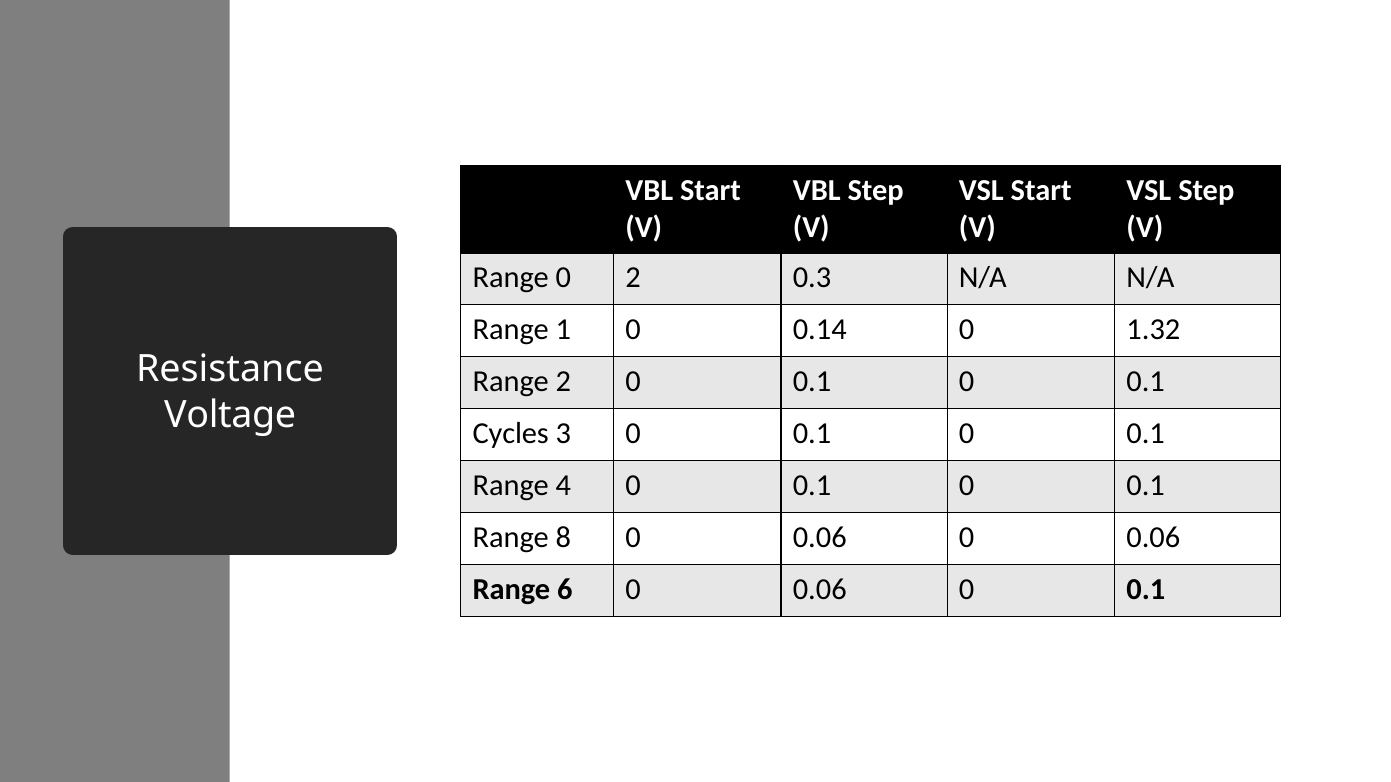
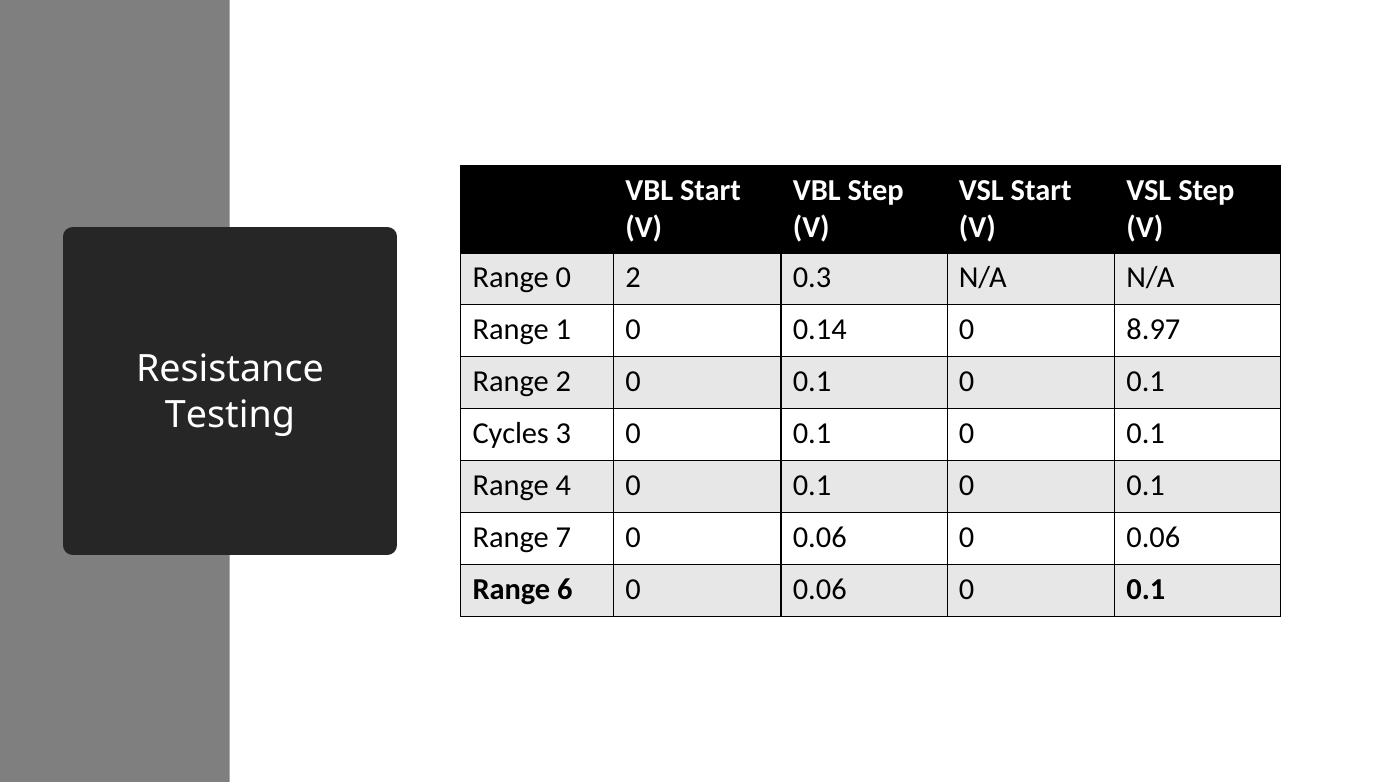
1.32: 1.32 -> 8.97
Voltage: Voltage -> Testing
8: 8 -> 7
